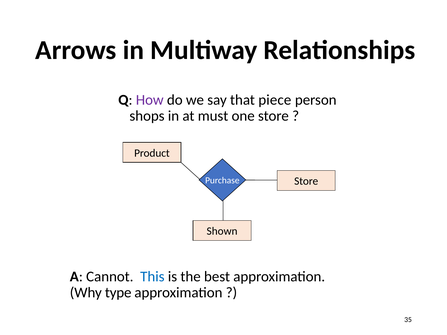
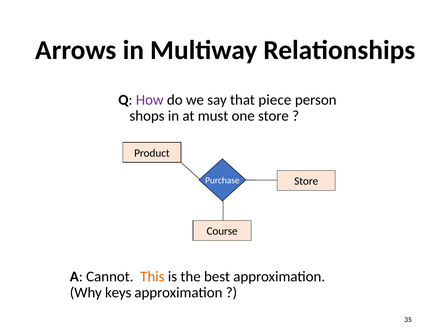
Shown: Shown -> Course
This colour: blue -> orange
type: type -> keys
